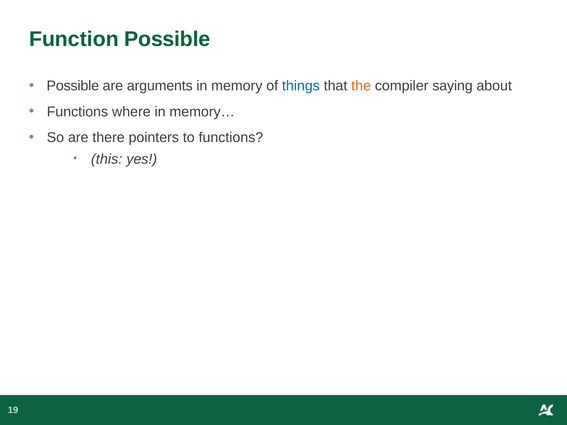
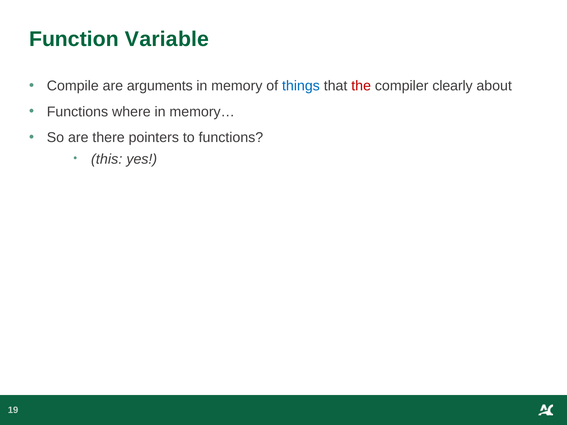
Function Possible: Possible -> Variable
Possible at (73, 86): Possible -> Compile
the colour: orange -> red
saying: saying -> clearly
